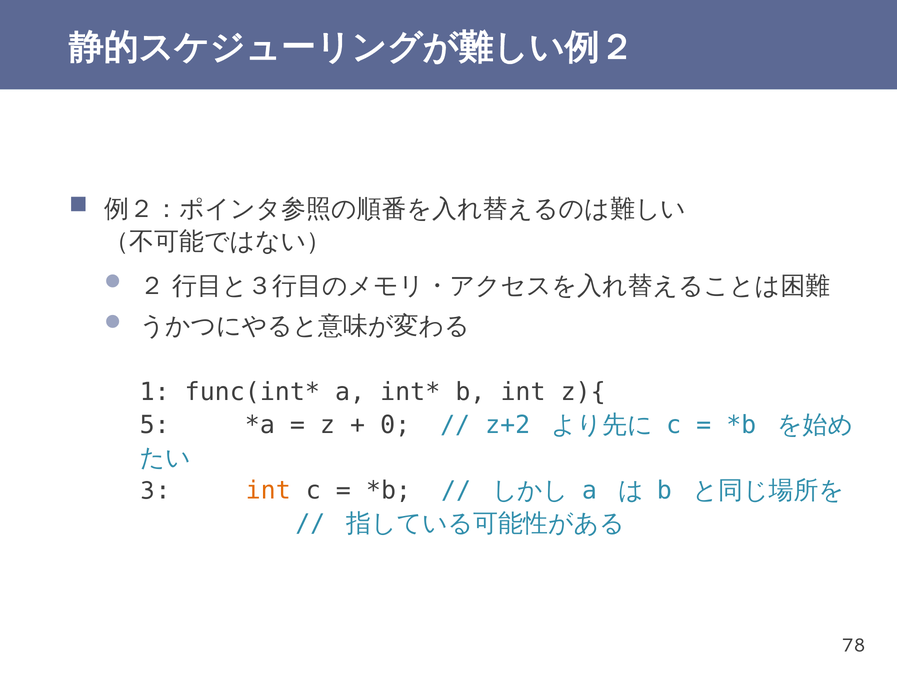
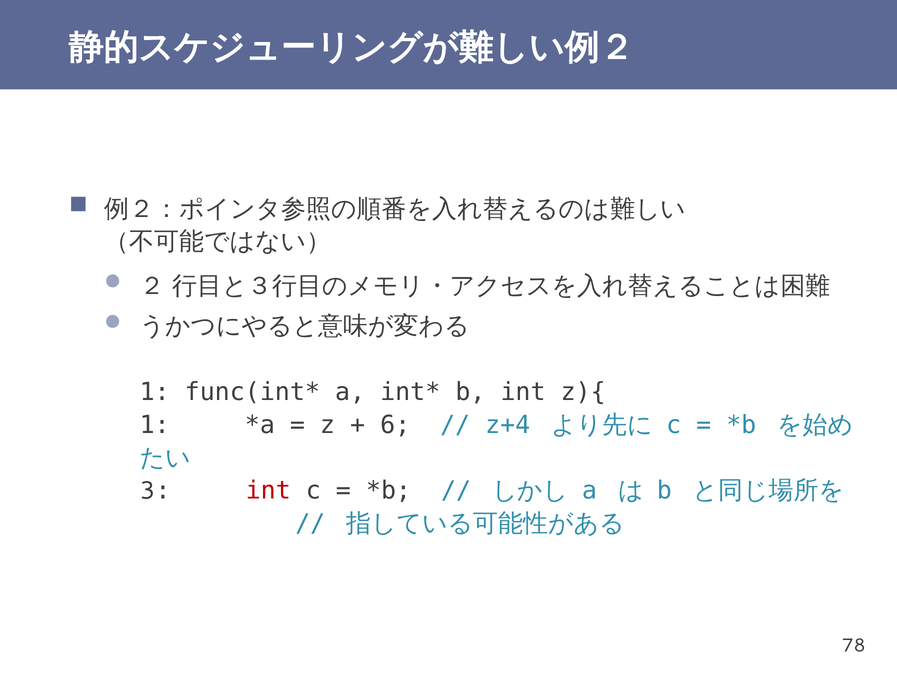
5 at (155, 425): 5 -> 1
0: 0 -> 6
z+2: z+2 -> z+4
int at (268, 490) colour: orange -> red
